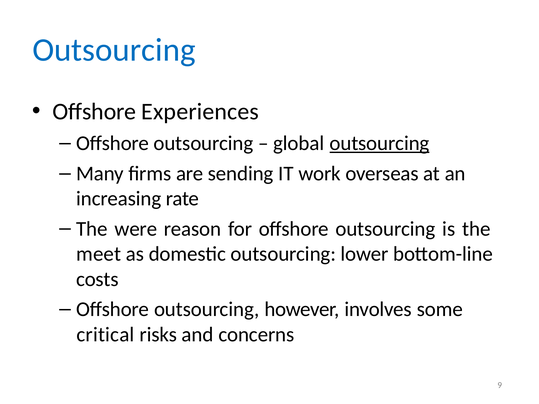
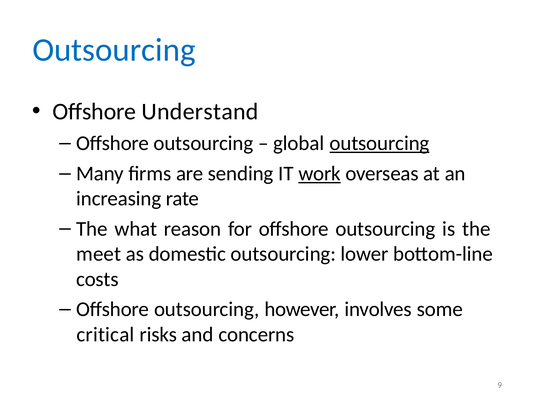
Experiences: Experiences -> Understand
work underline: none -> present
were: were -> what
